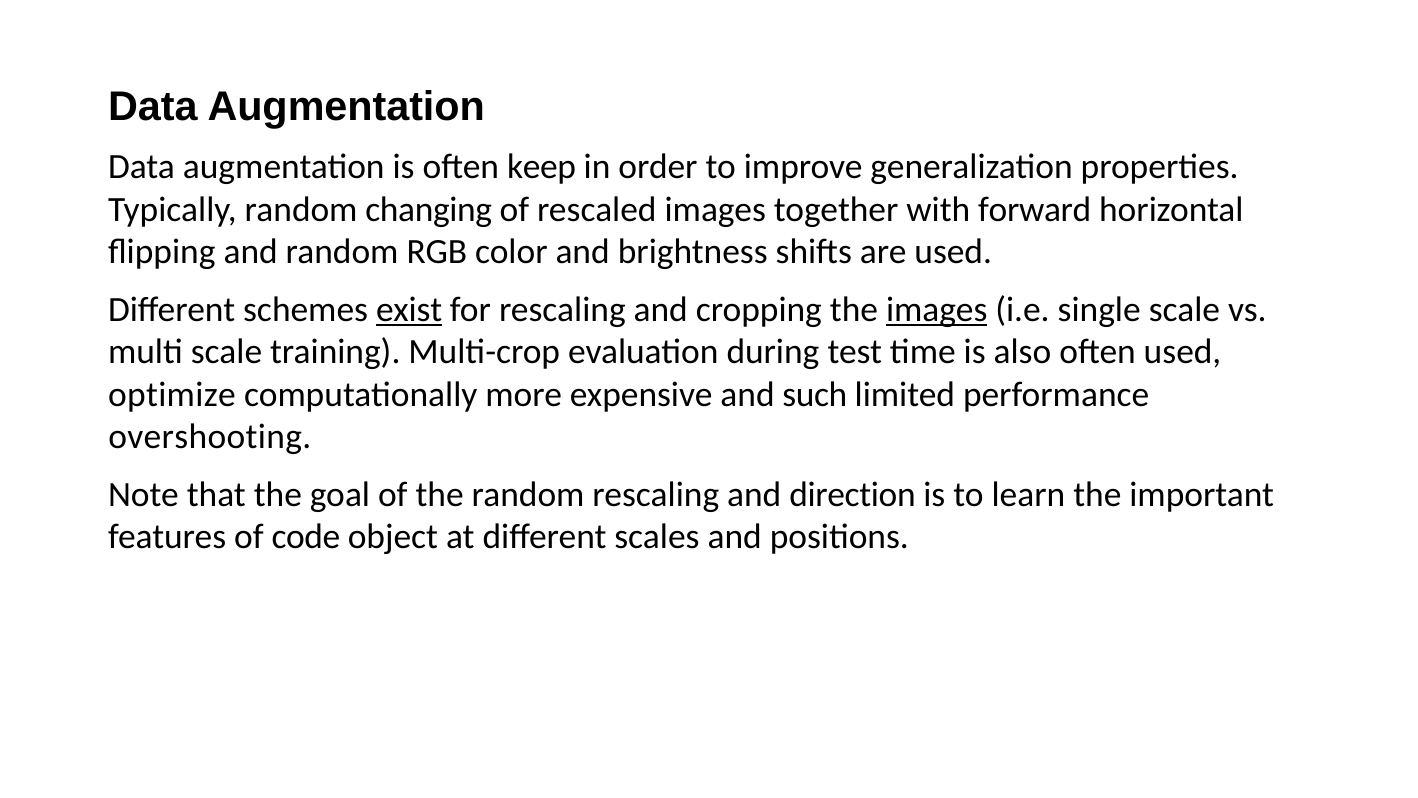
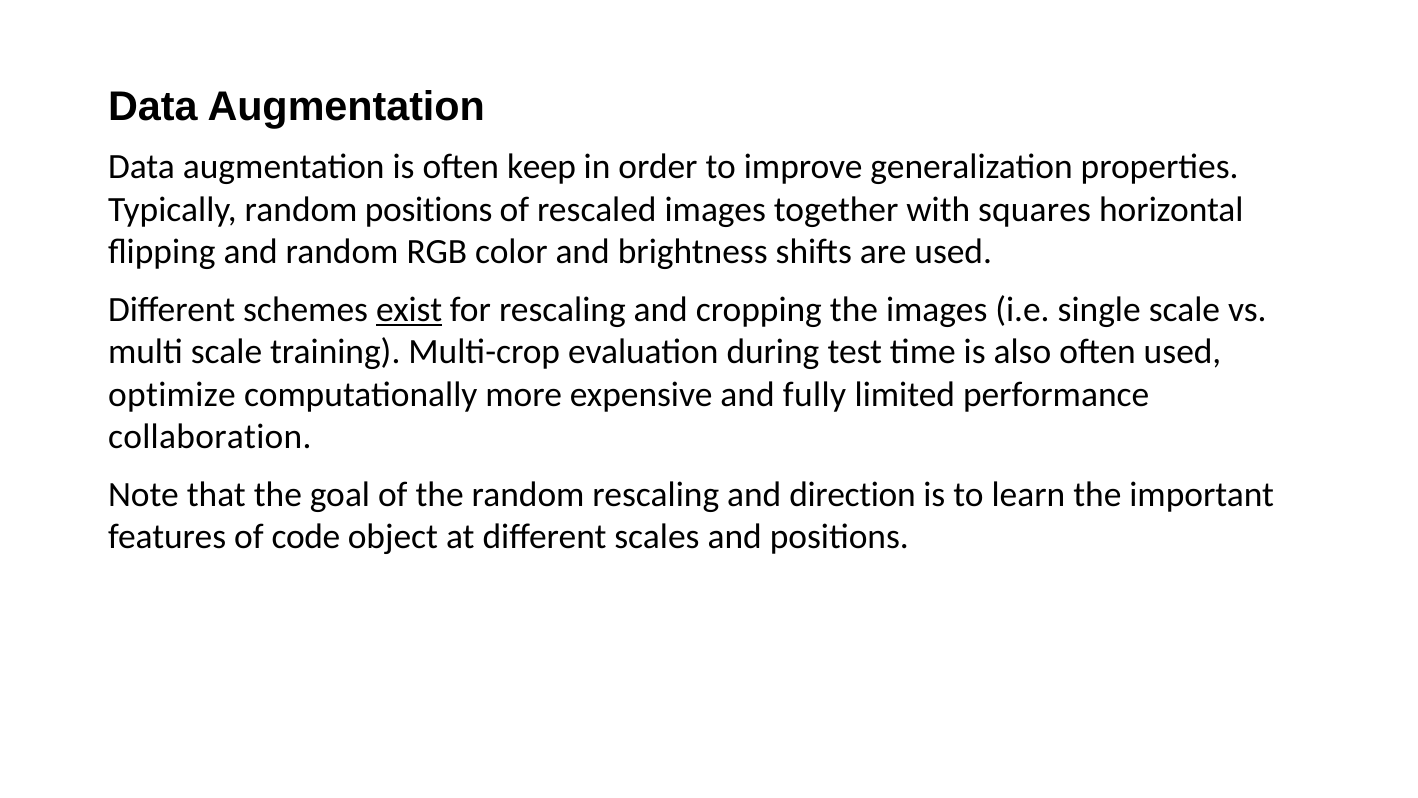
random changing: changing -> positions
forward: forward -> squares
images at (937, 309) underline: present -> none
such: such -> fully
overshooting: overshooting -> collaboration
